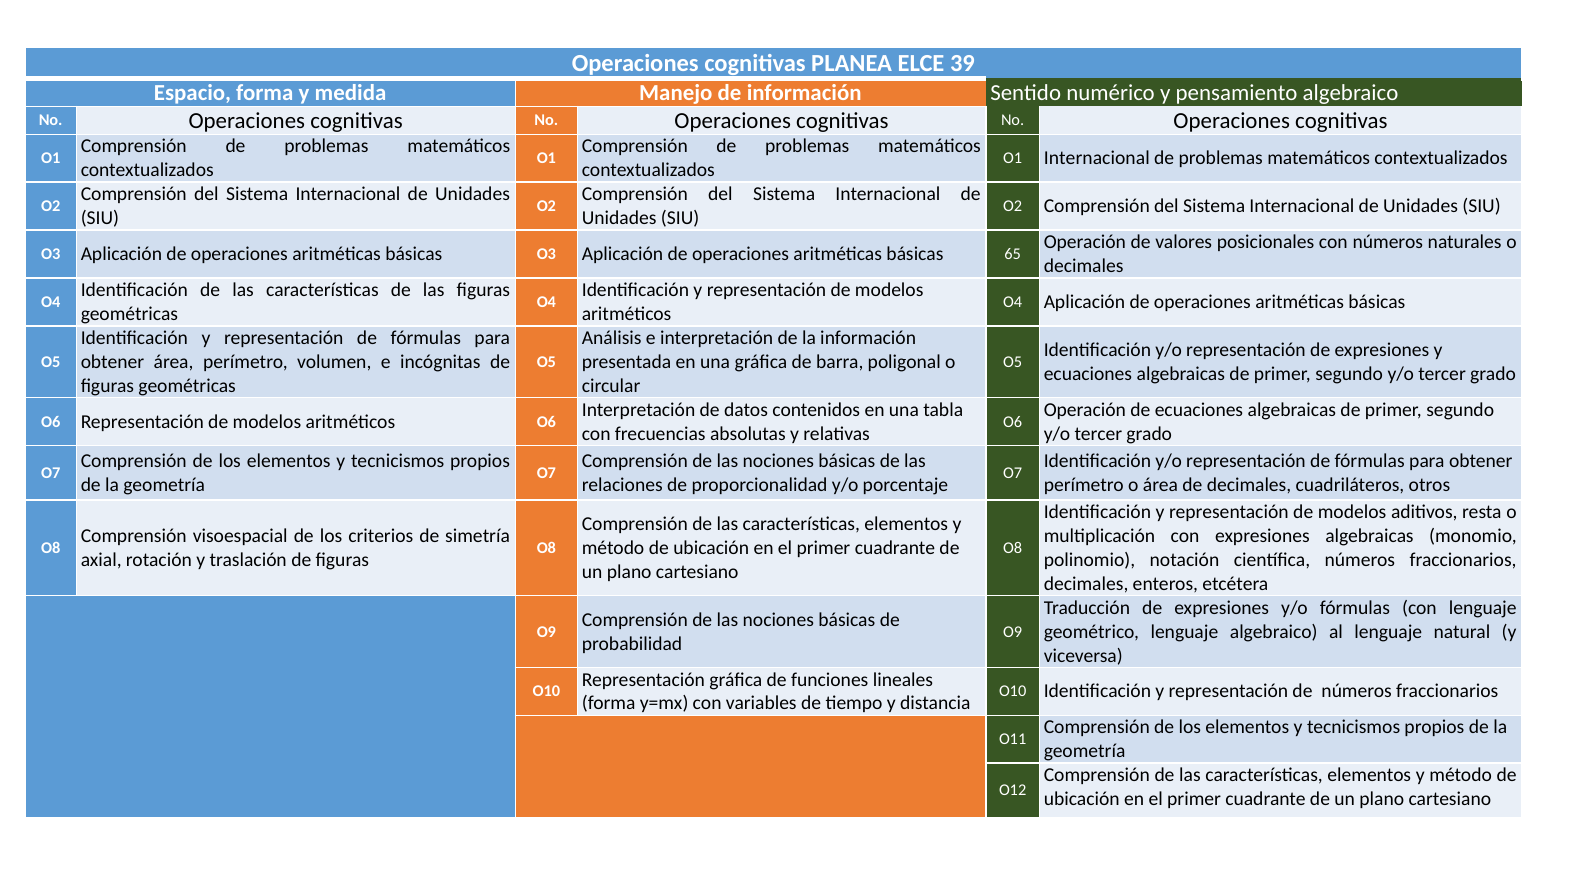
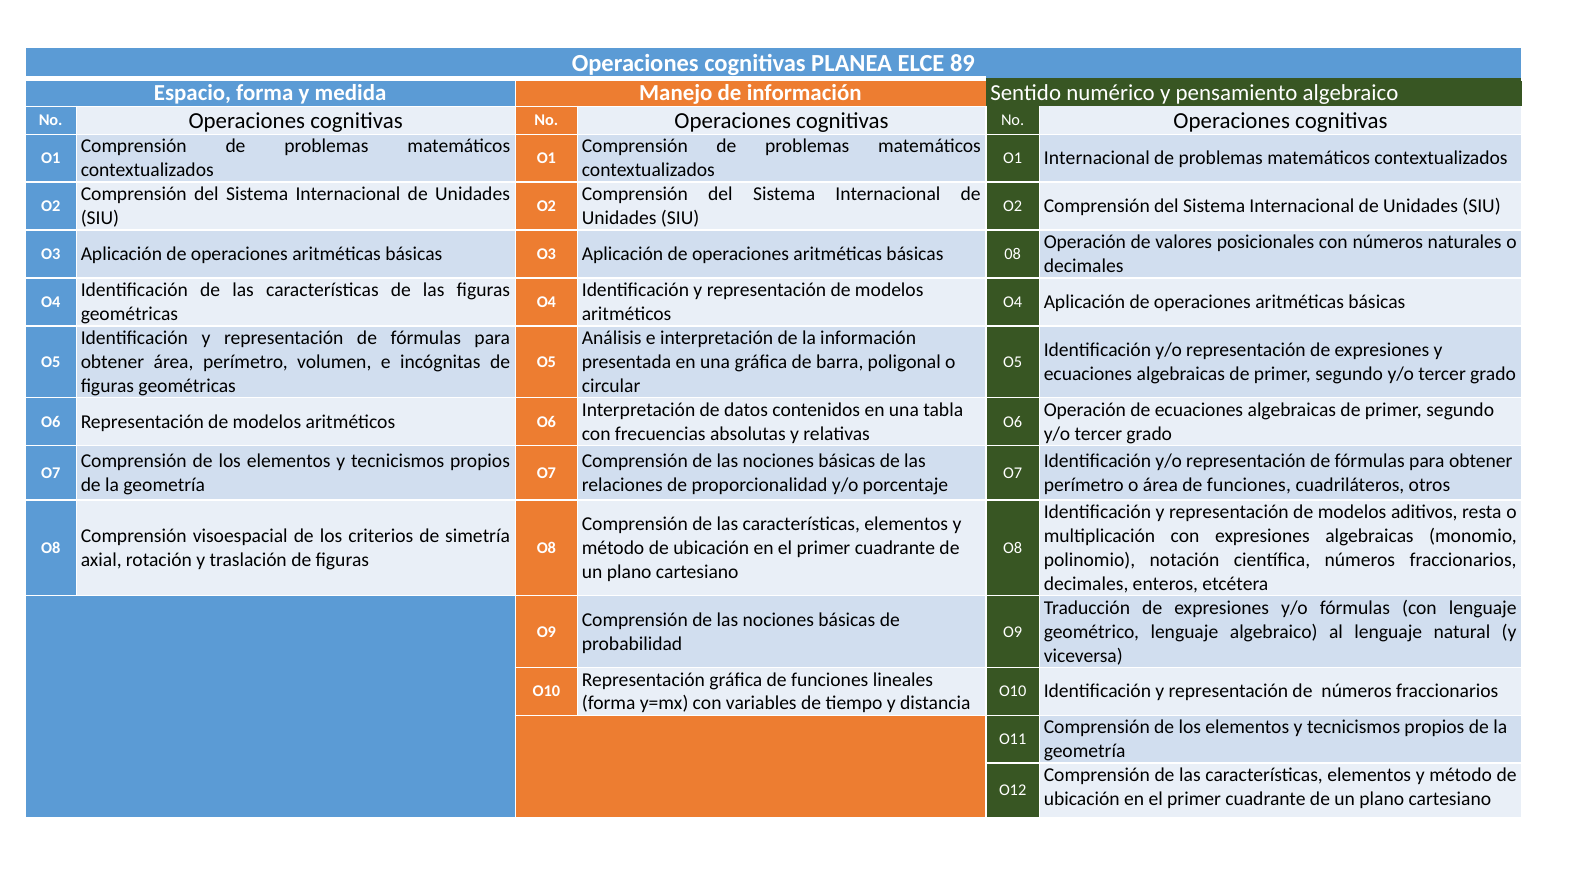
39: 39 -> 89
65: 65 -> 08
área de decimales: decimales -> funciones
